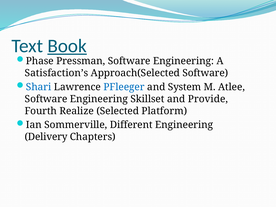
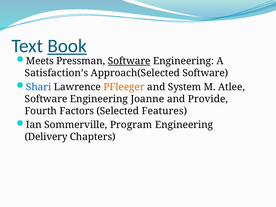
Phase: Phase -> Meets
Software at (129, 61) underline: none -> present
PFleeger colour: blue -> orange
Skillset: Skillset -> Joanne
Realize: Realize -> Factors
Platform: Platform -> Features
Different: Different -> Program
